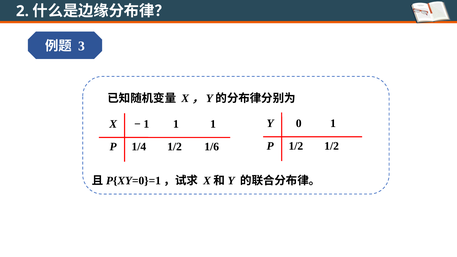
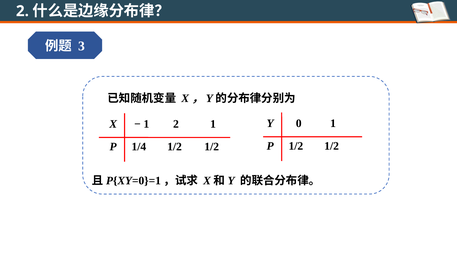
1 at (176, 124): 1 -> 2
1/4 1/2 1/6: 1/6 -> 1/2
